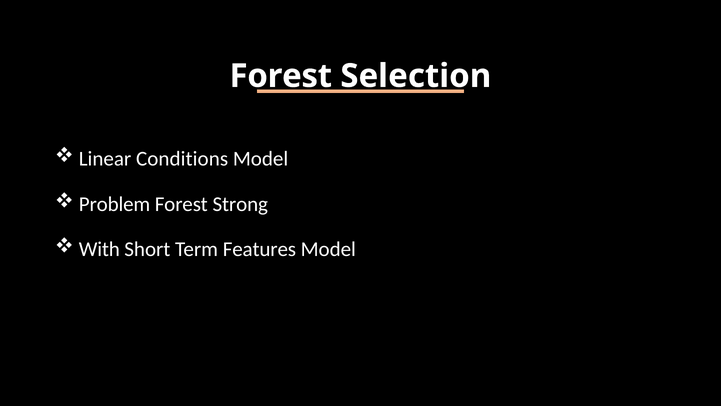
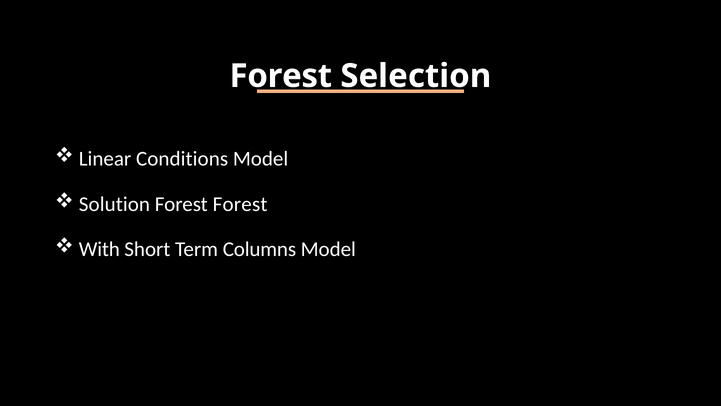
Problem: Problem -> Solution
Forest Strong: Strong -> Forest
Features: Features -> Columns
